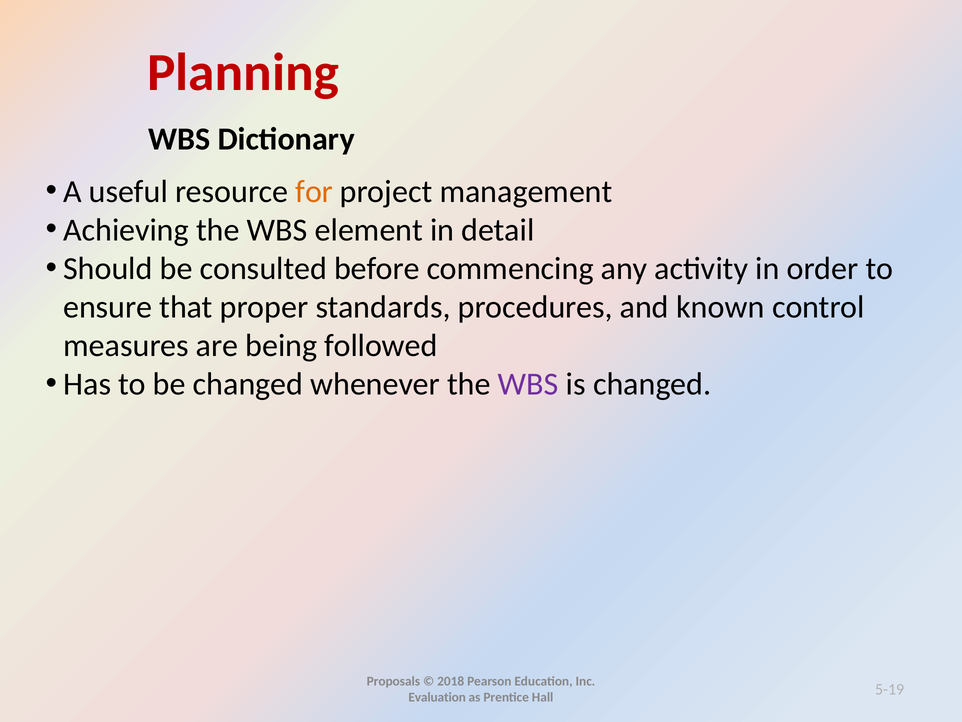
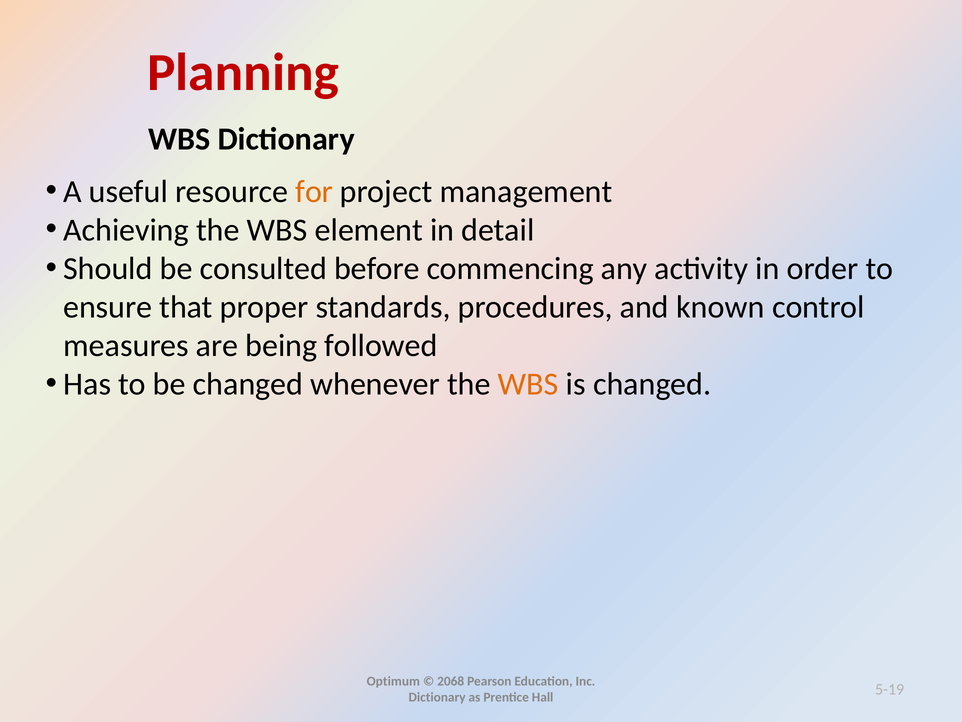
WBS at (528, 384) colour: purple -> orange
Proposals: Proposals -> Optimum
2018: 2018 -> 2068
Evaluation at (437, 697): Evaluation -> Dictionary
